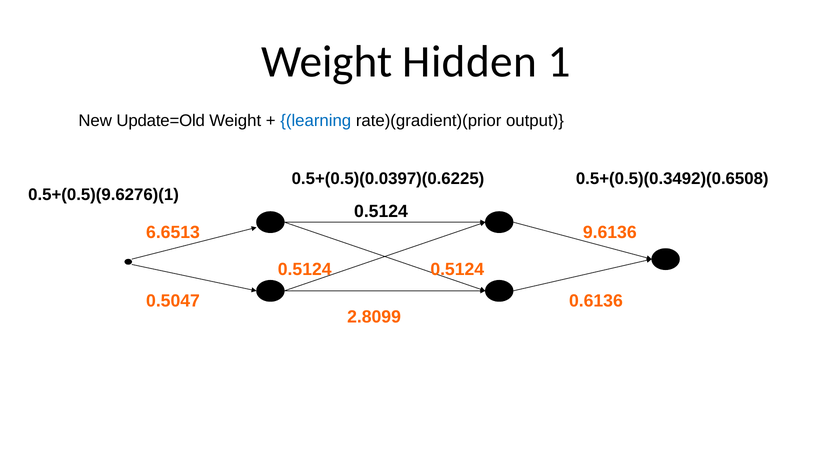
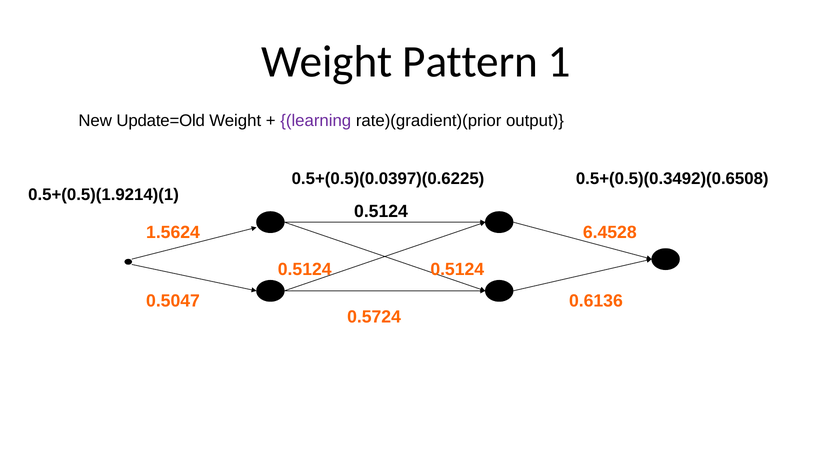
Hidden: Hidden -> Pattern
learning colour: blue -> purple
0.5+(0.5)(9.6276)(1: 0.5+(0.5)(9.6276)(1 -> 0.5+(0.5)(1.9214)(1
6.6513: 6.6513 -> 1.5624
9.6136: 9.6136 -> 6.4528
2.8099: 2.8099 -> 0.5724
